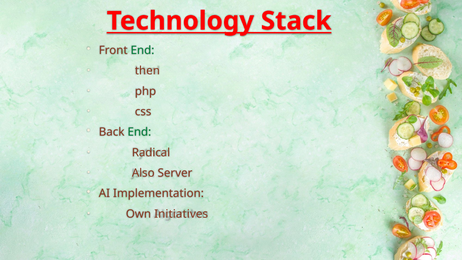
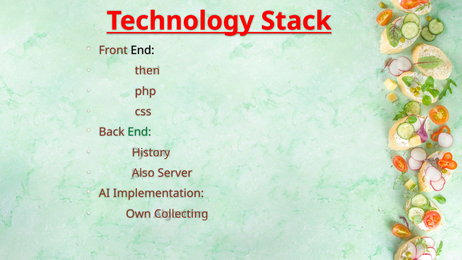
End at (142, 50) colour: green -> black
Radical: Radical -> History
Initiatives: Initiatives -> Collecting
